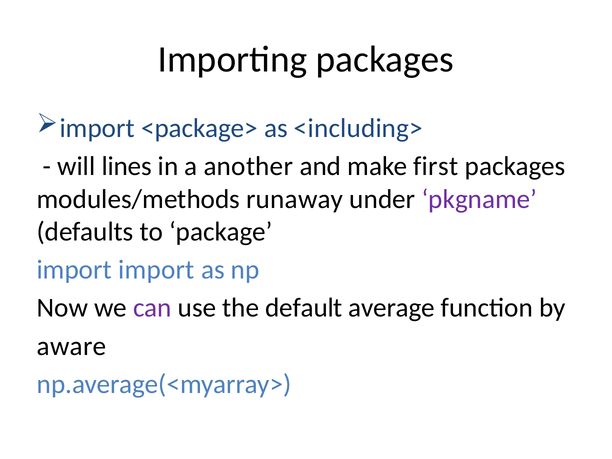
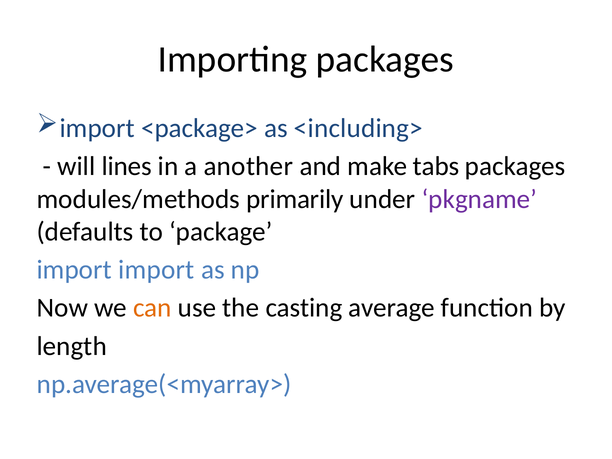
first: first -> tabs
runaway: runaway -> primarily
can colour: purple -> orange
default: default -> casting
aware: aware -> length
